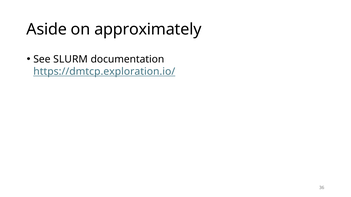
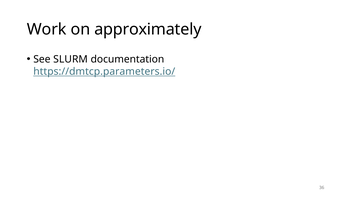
Aside: Aside -> Work
https://dmtcp.exploration.io/: https://dmtcp.exploration.io/ -> https://dmtcp.parameters.io/
